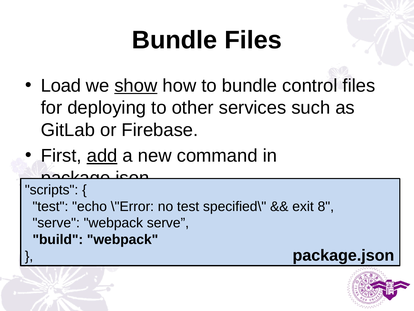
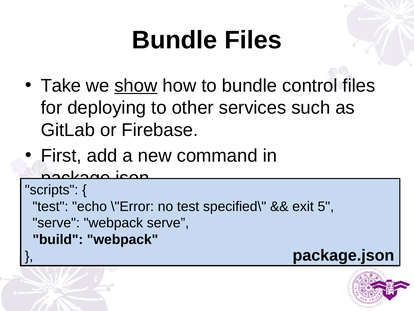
Load: Load -> Take
add underline: present -> none
8: 8 -> 5
